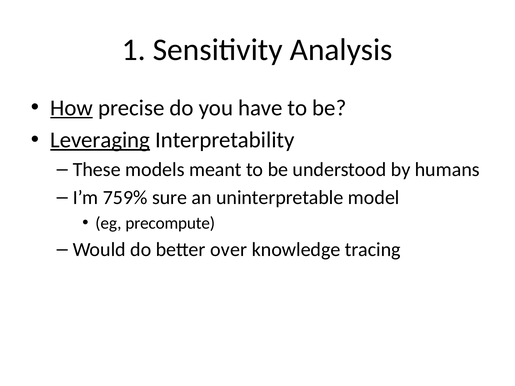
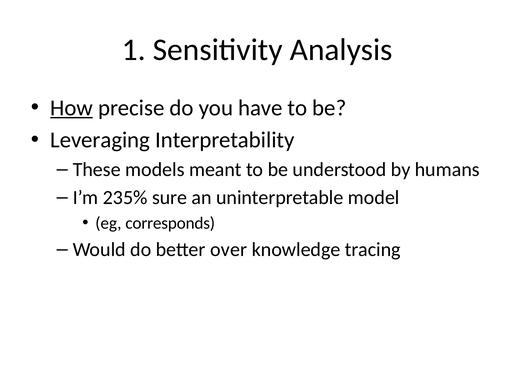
Leveraging underline: present -> none
759%: 759% -> 235%
precompute: precompute -> corresponds
